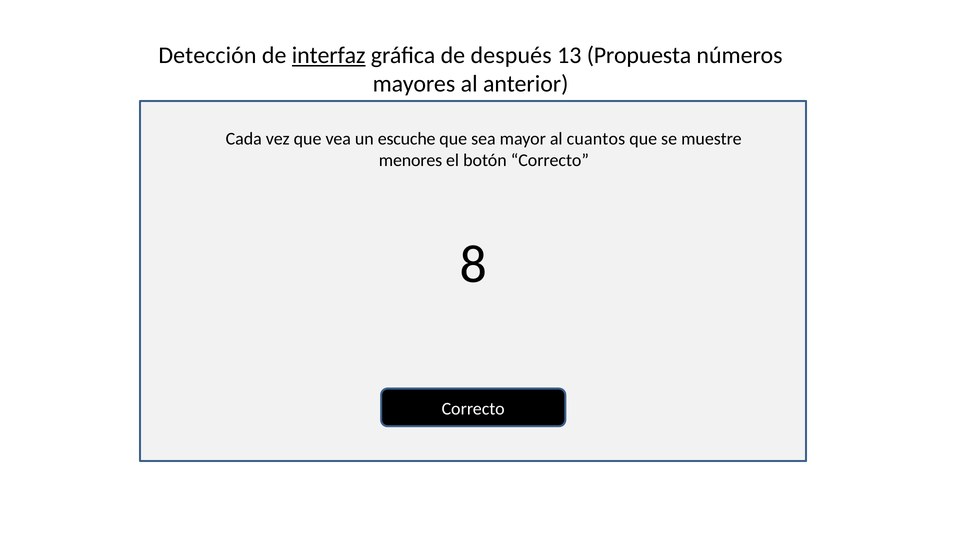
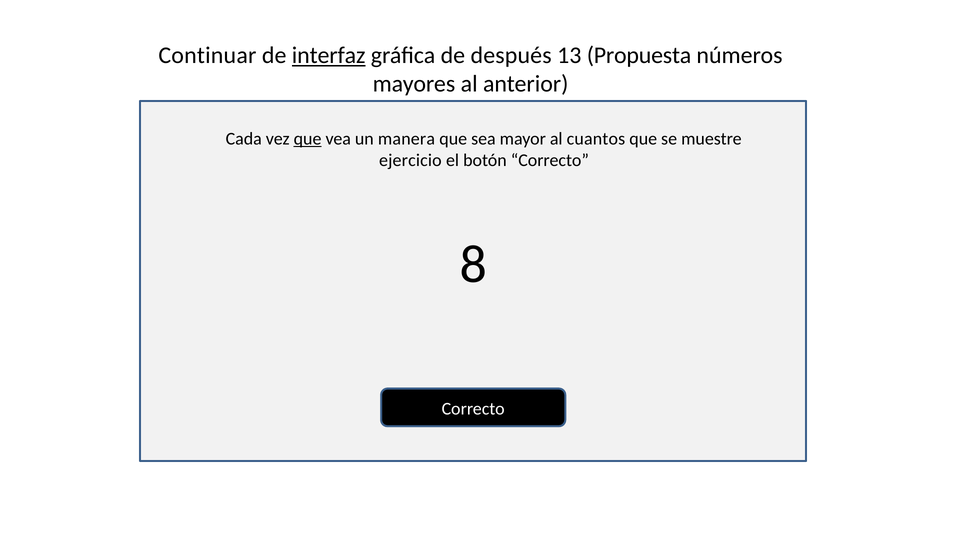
Detección: Detección -> Continuar
que at (308, 139) underline: none -> present
escuche: escuche -> manera
menores: menores -> ejercicio
